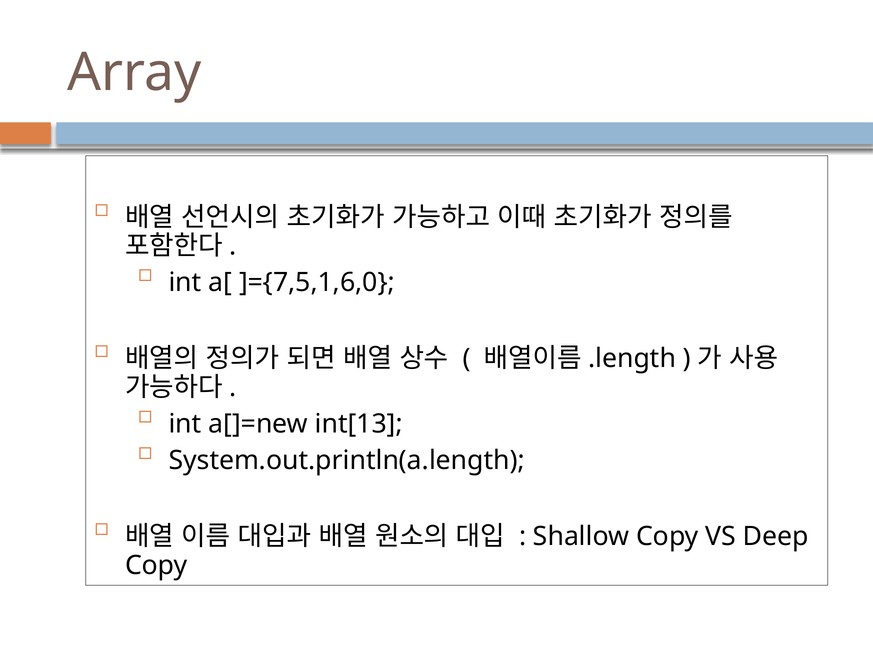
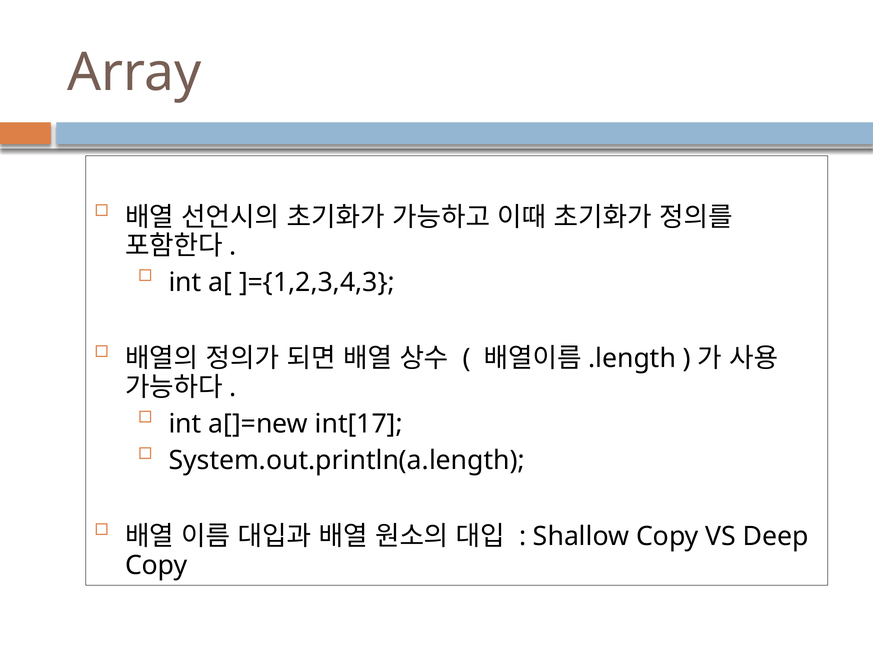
]={7,5,1,6,0: ]={7,5,1,6,0 -> ]={1,2,3,4,3
int[13: int[13 -> int[17
